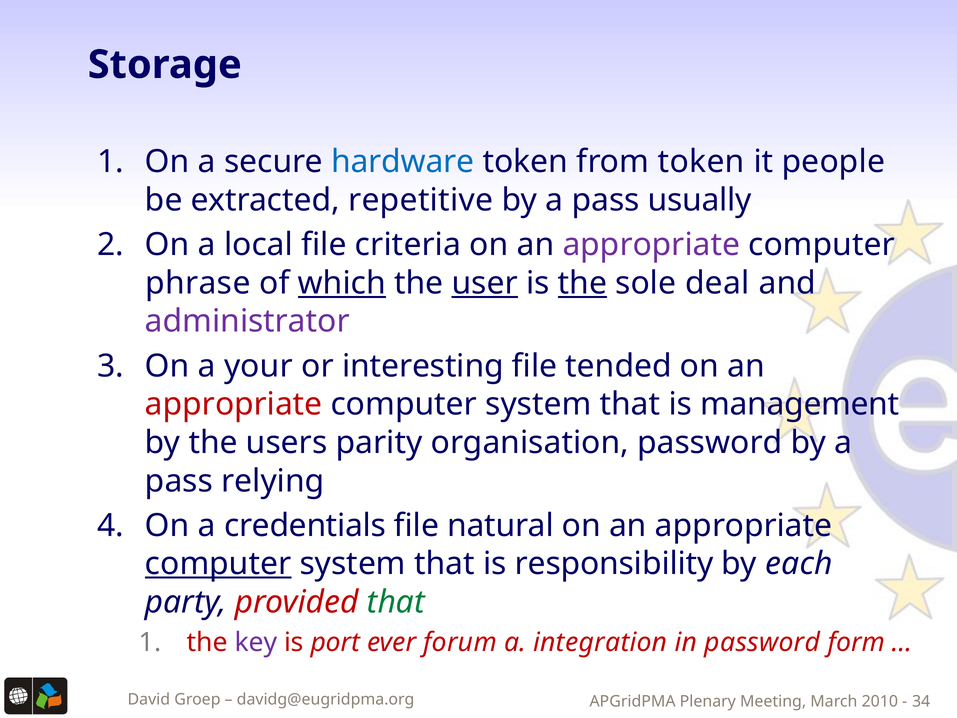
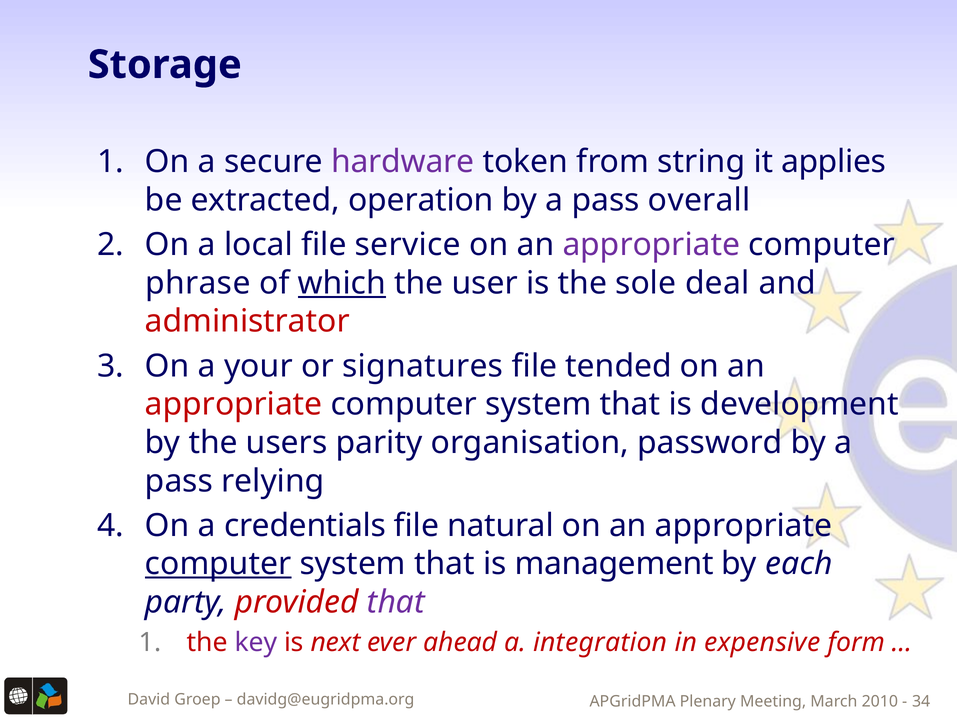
hardware colour: blue -> purple
from token: token -> string
people: people -> applies
repetitive: repetitive -> operation
usually: usually -> overall
criteria: criteria -> service
user underline: present -> none
the at (582, 283) underline: present -> none
administrator colour: purple -> red
interesting: interesting -> signatures
management: management -> development
responsibility: responsibility -> management
that at (396, 602) colour: green -> purple
port: port -> next
forum: forum -> ahead
in password: password -> expensive
